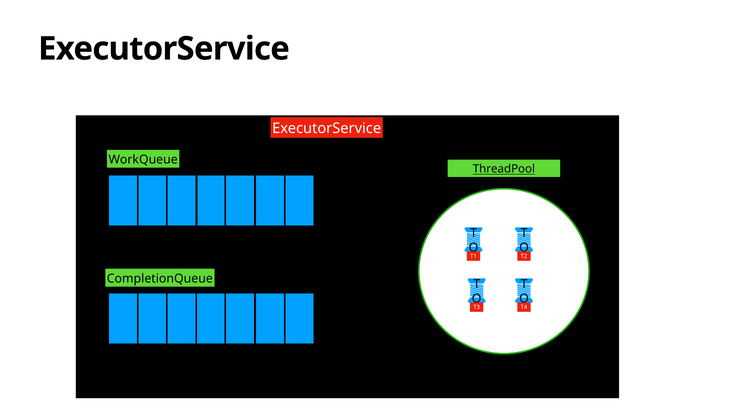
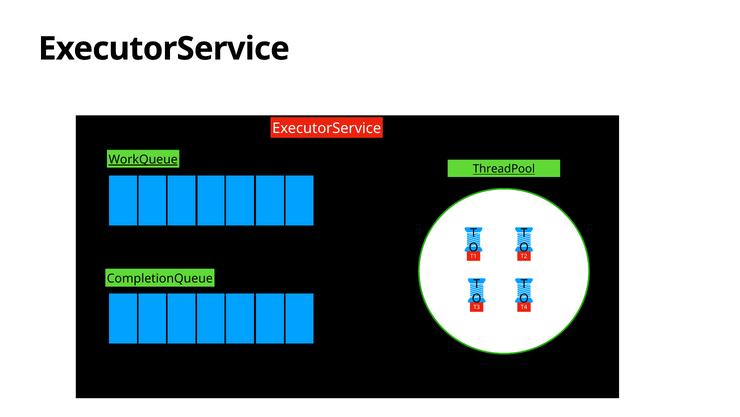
WorkQueue underline: none -> present
